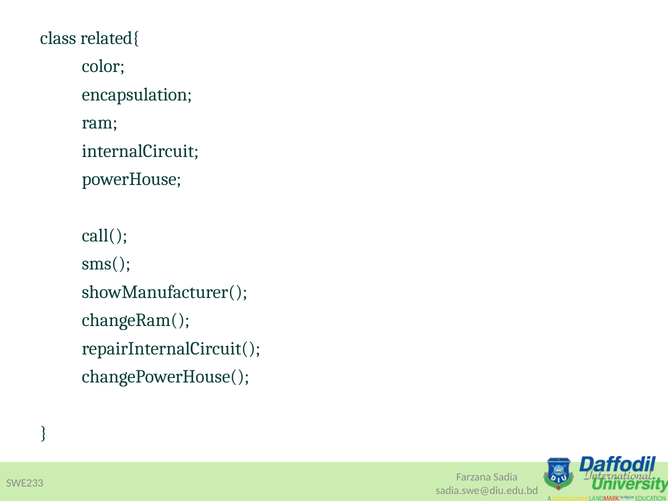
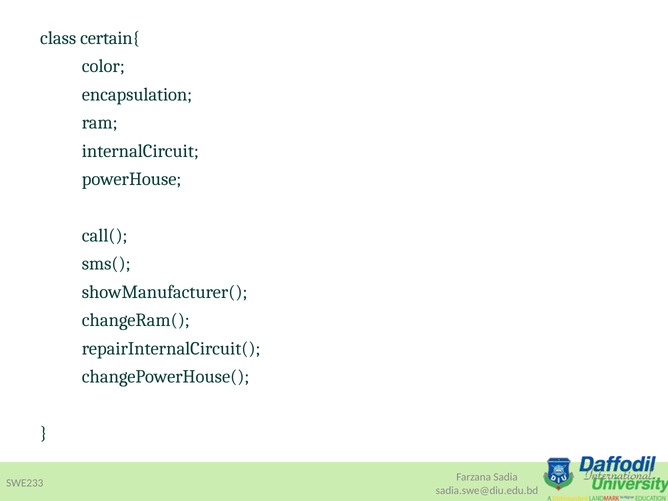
related{: related{ -> certain{
